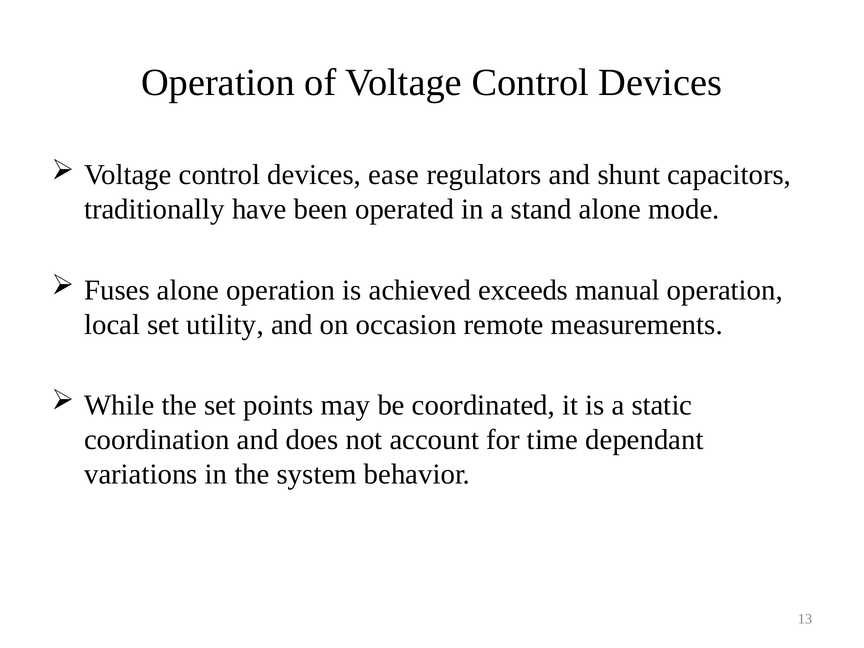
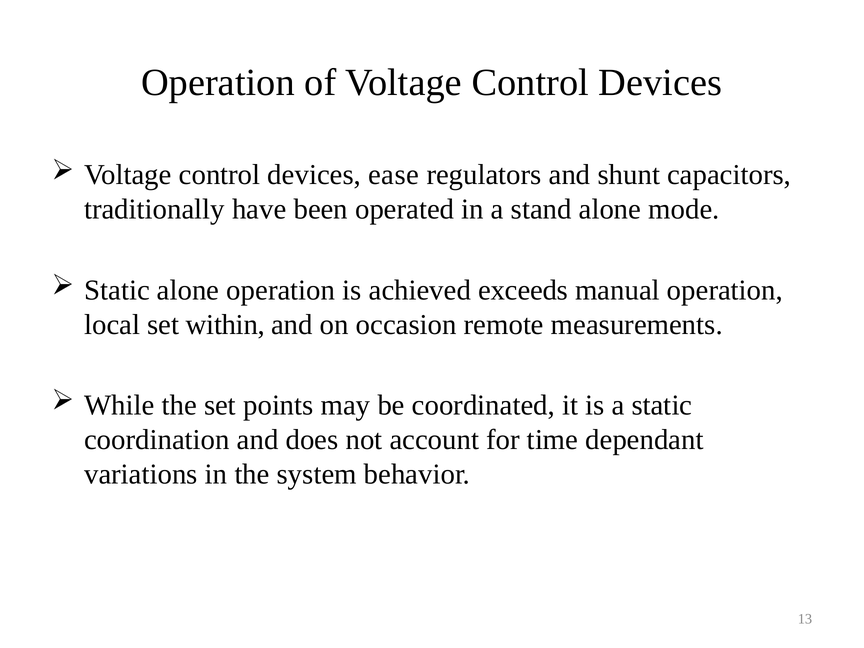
Fuses at (117, 290): Fuses -> Static
utility: utility -> within
